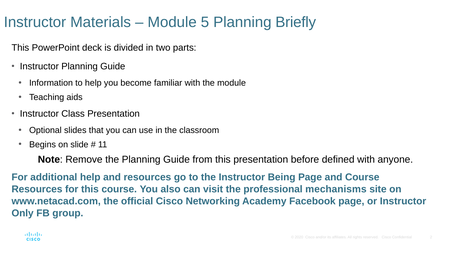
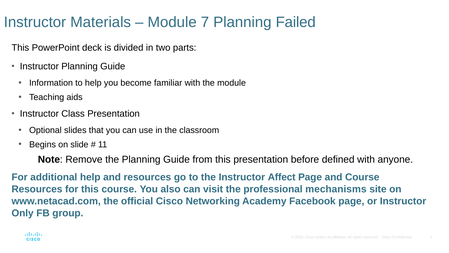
5: 5 -> 7
Briefly: Briefly -> Failed
Being: Being -> Affect
